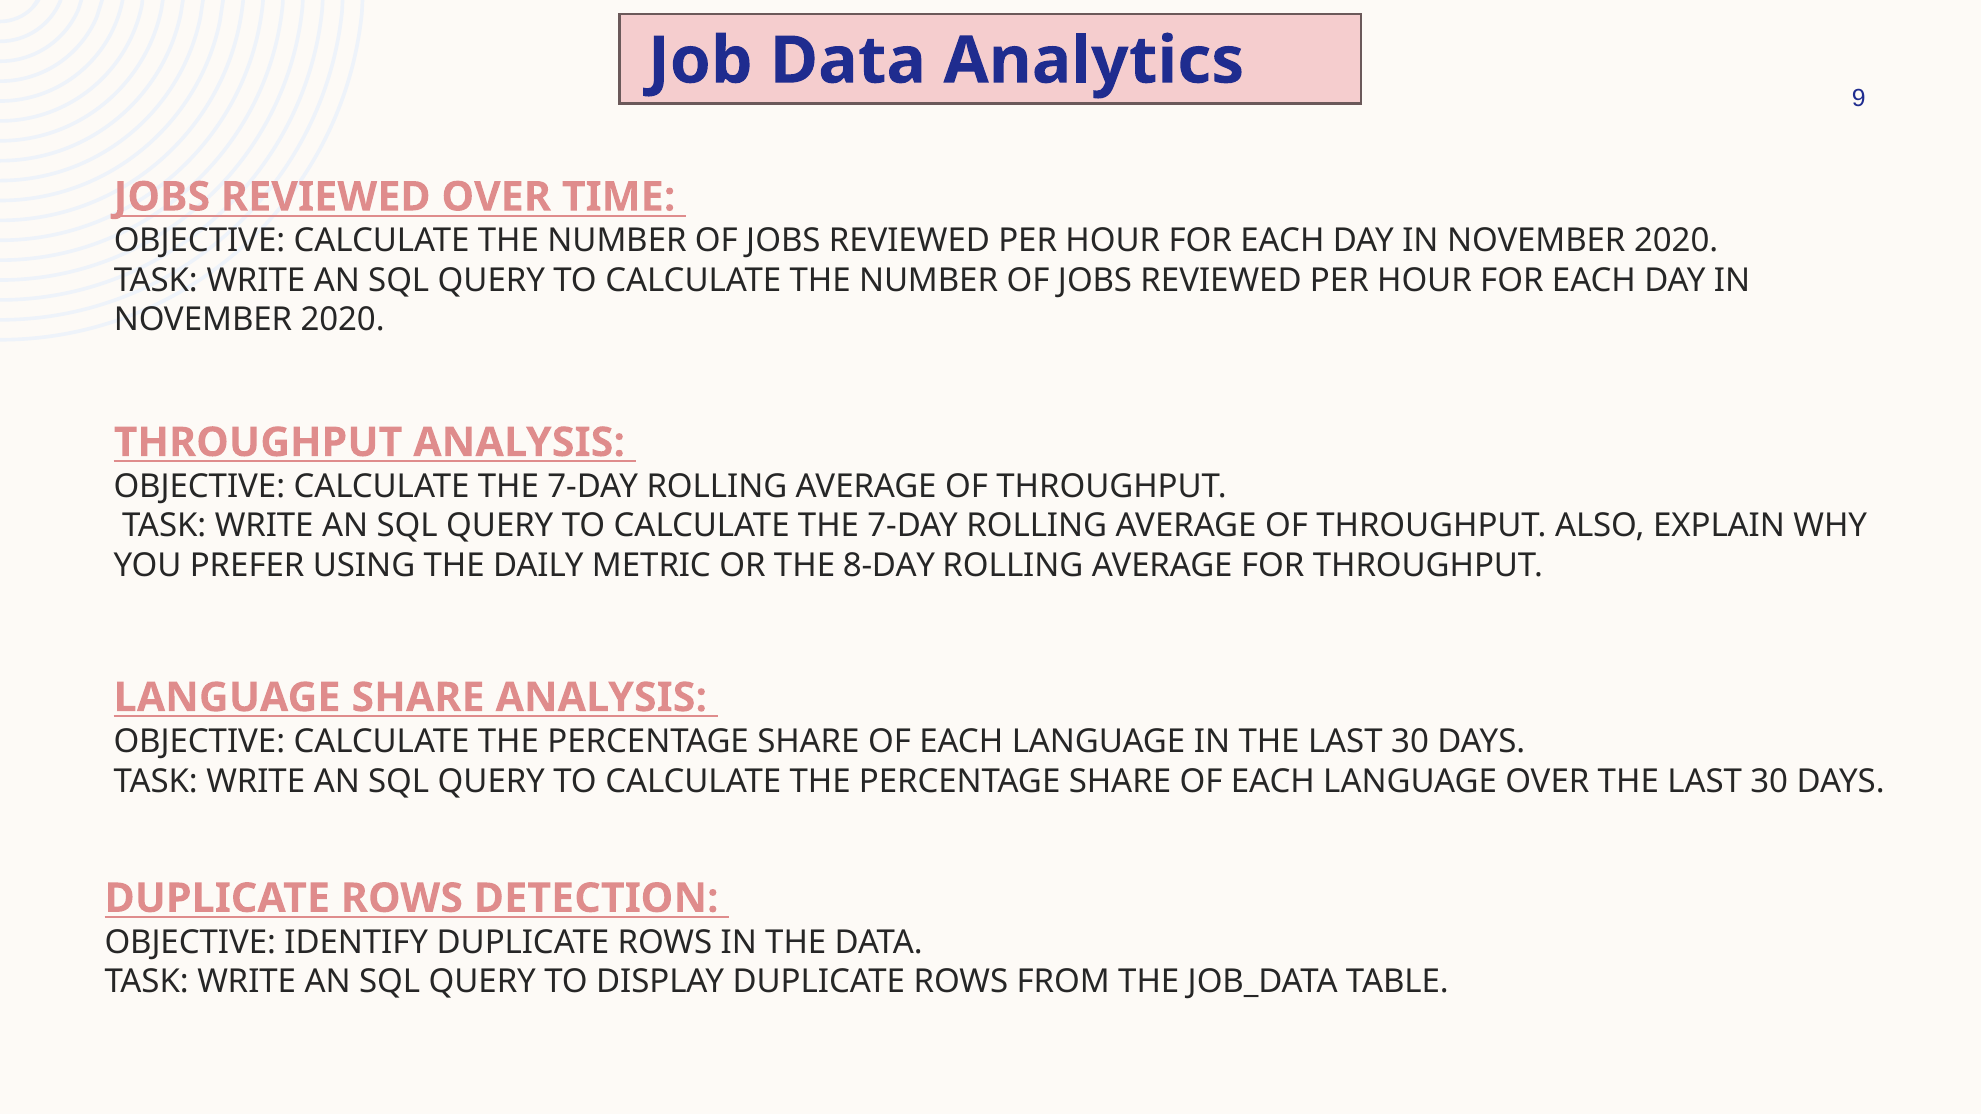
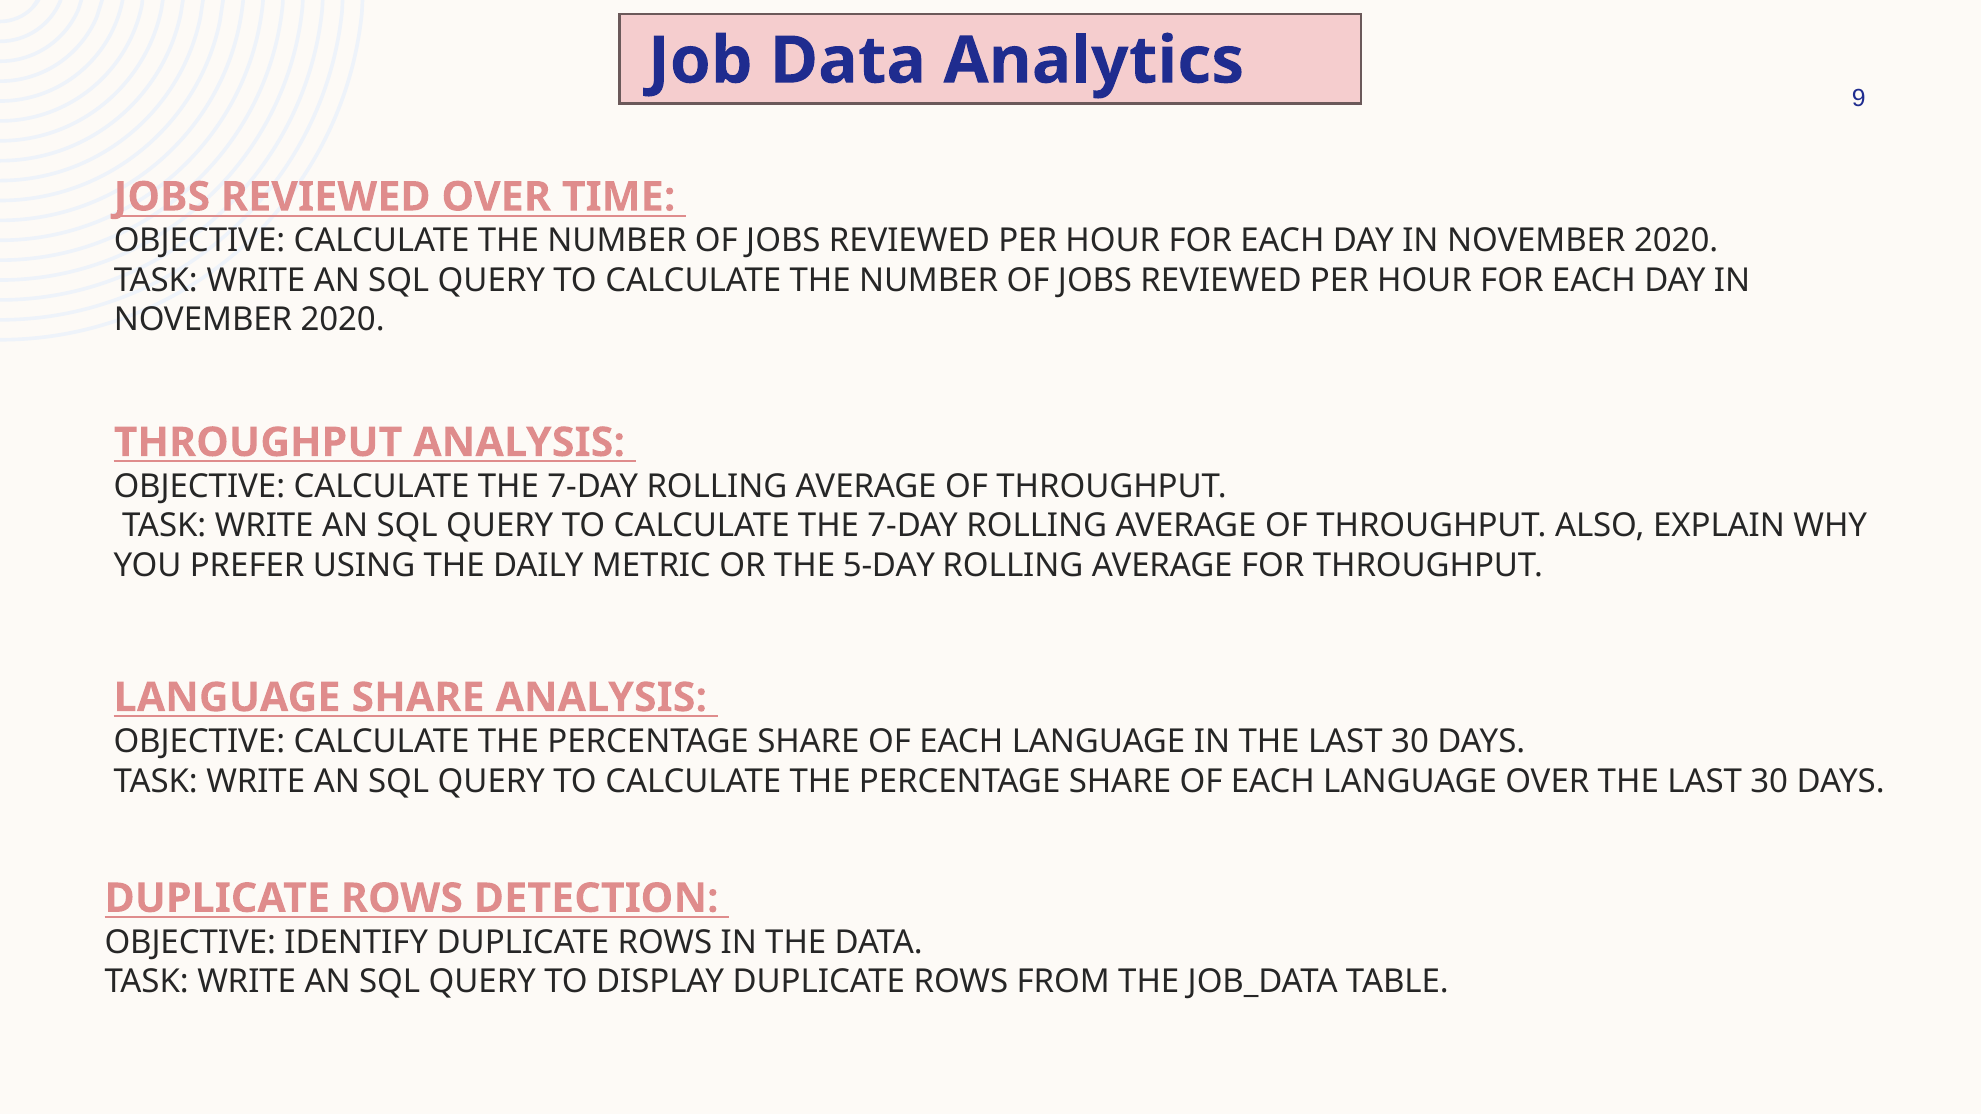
8-DAY: 8-DAY -> 5-DAY
